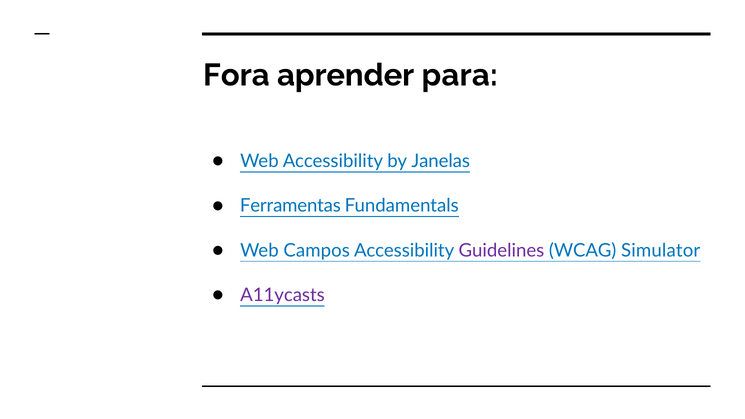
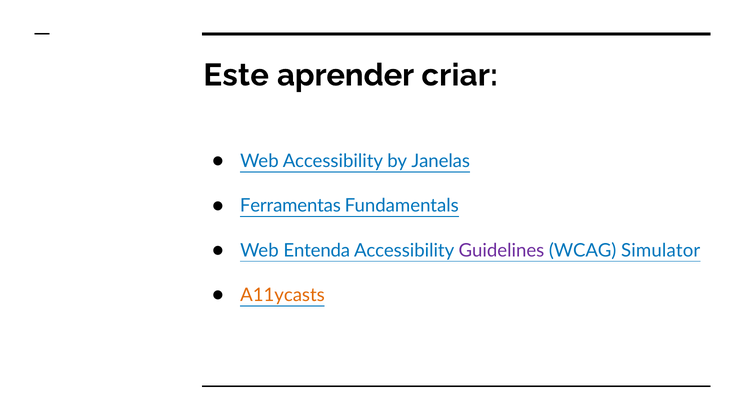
Fora: Fora -> Este
para: para -> criar
Campos: Campos -> Entenda
A11ycasts colour: purple -> orange
